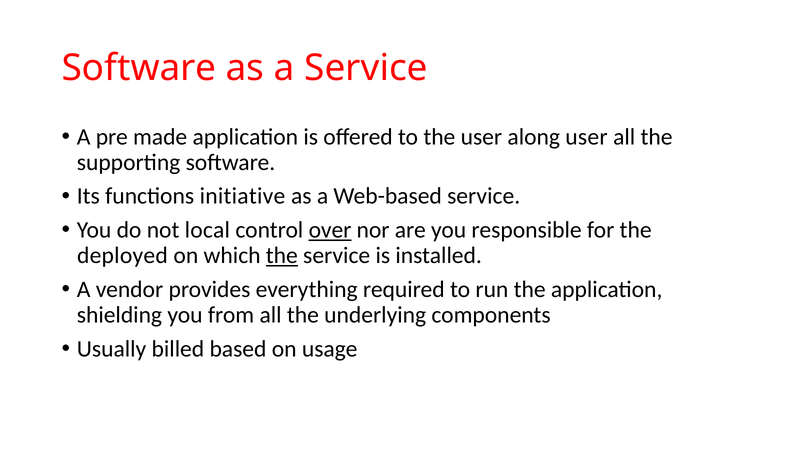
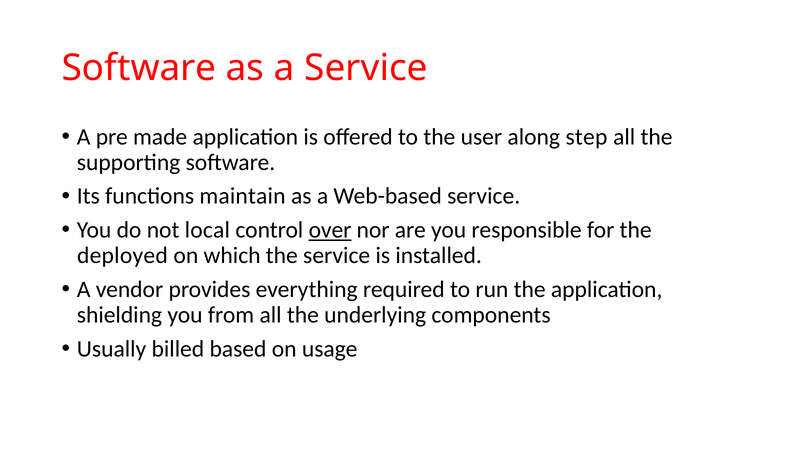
along user: user -> step
initiative: initiative -> maintain
the at (282, 256) underline: present -> none
